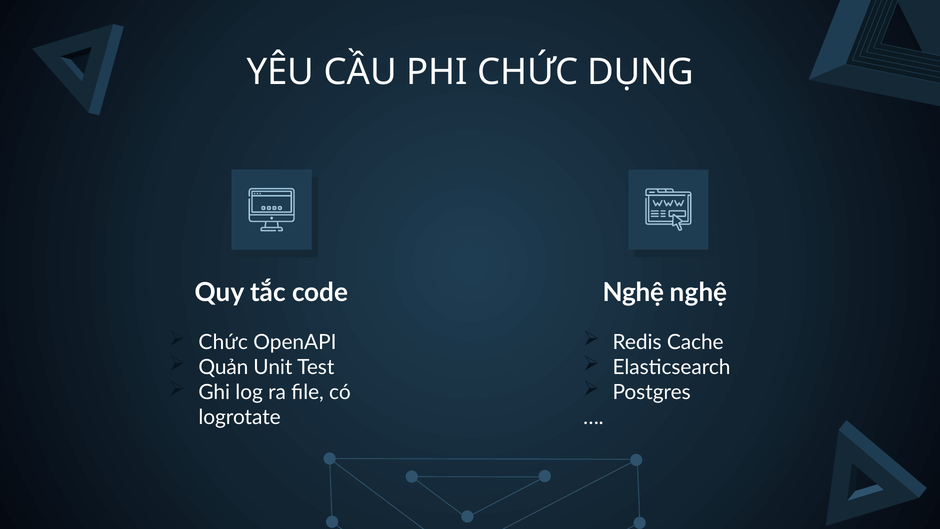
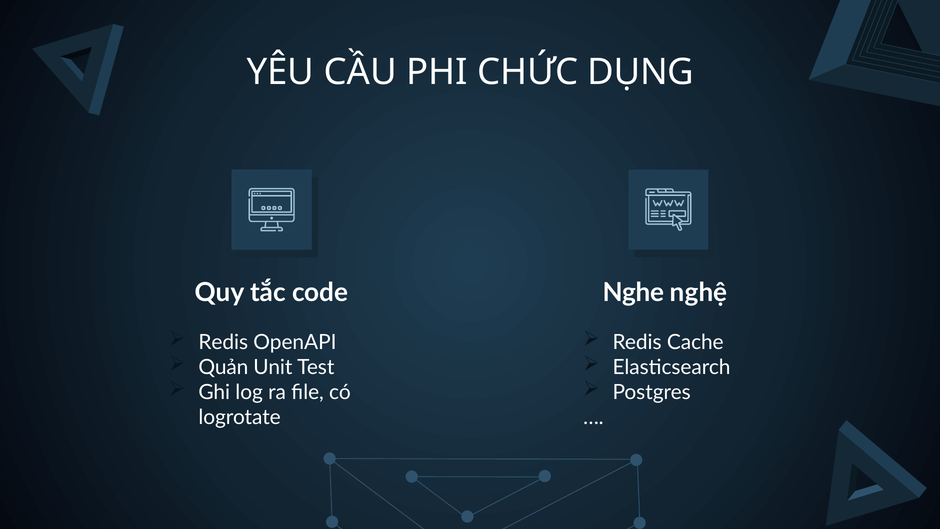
code Nghệ: Nghệ -> Nghe
Chức at (223, 342): Chức -> Redis
